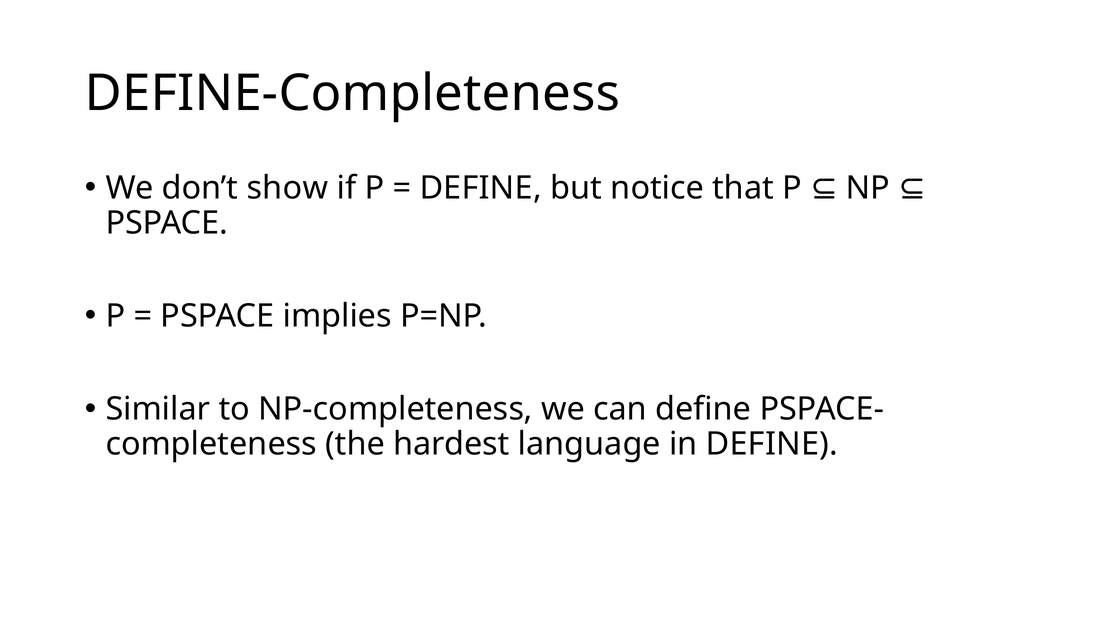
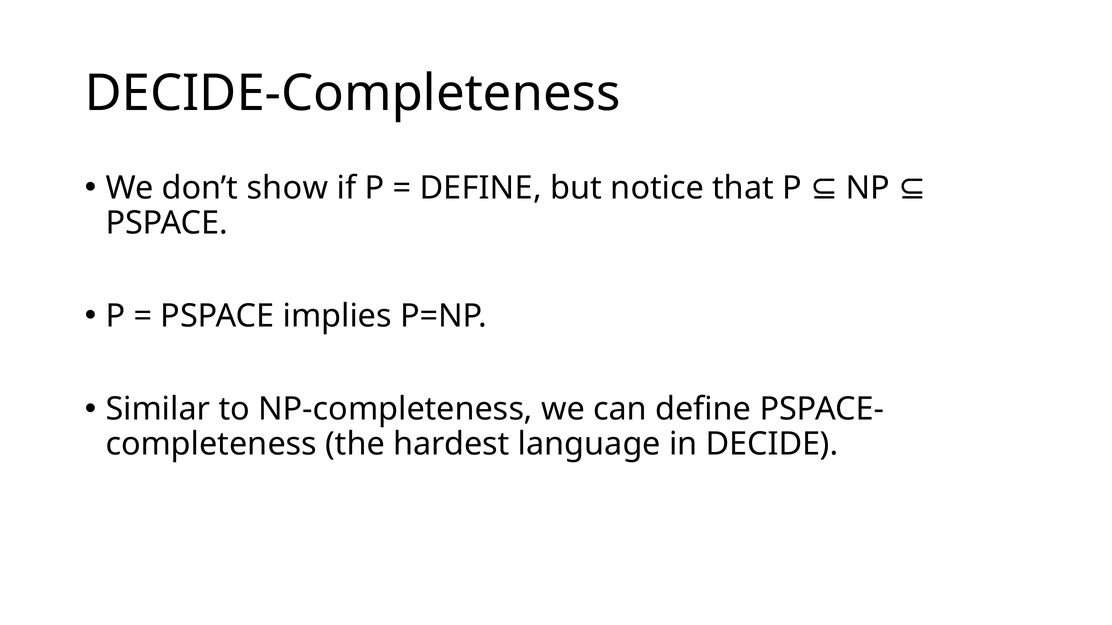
DEFINE-Completeness: DEFINE-Completeness -> DECIDE-Completeness
in DEFINE: DEFINE -> DECIDE
